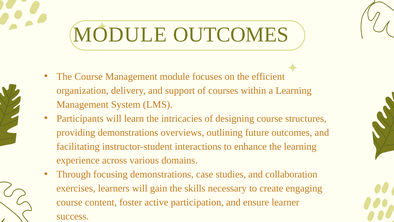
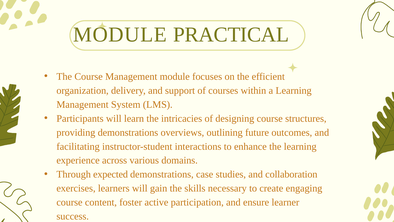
MODULE OUTCOMES: OUTCOMES -> PRACTICAL
focusing: focusing -> expected
